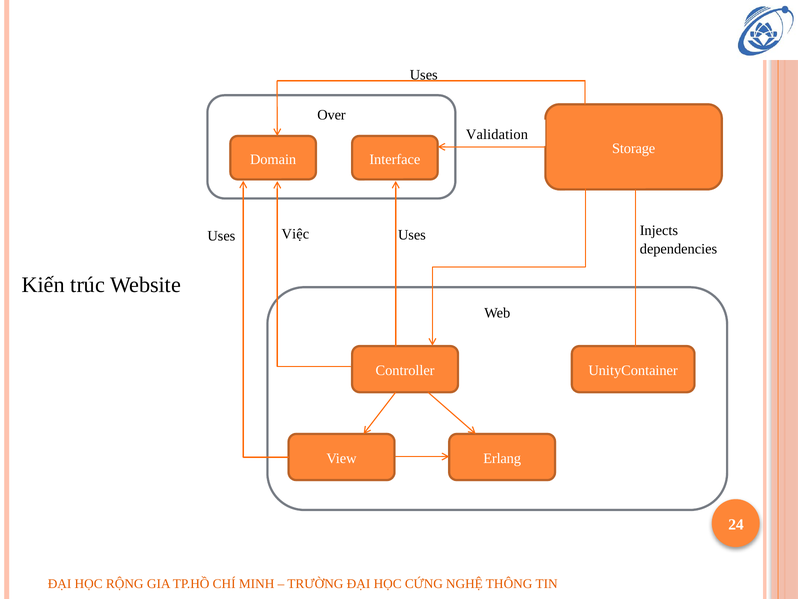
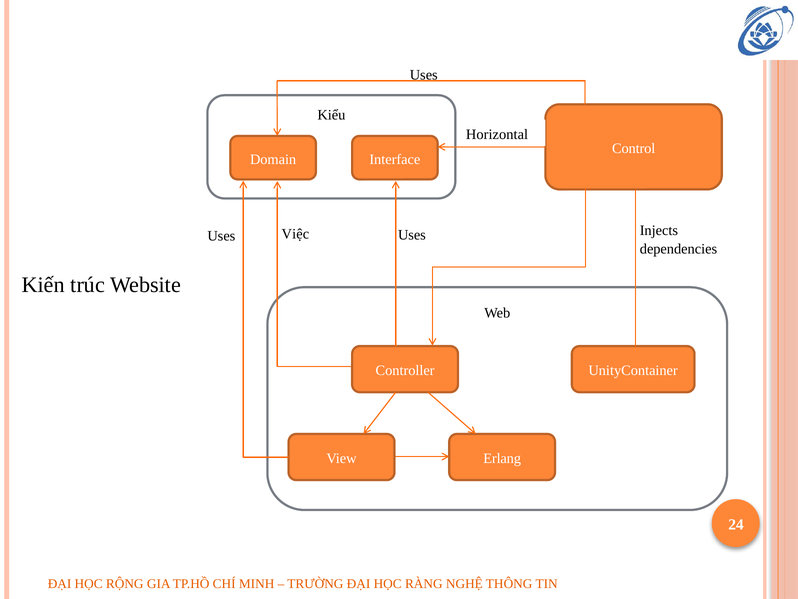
Over: Over -> Kiểu
Validation: Validation -> Horizontal
Storage: Storage -> Control
CỨNG: CỨNG -> RÀNG
